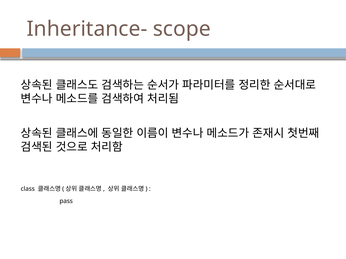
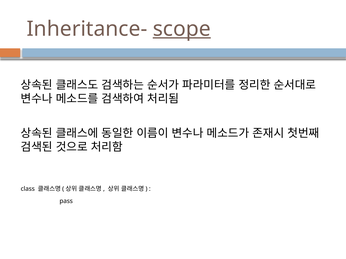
scope underline: none -> present
